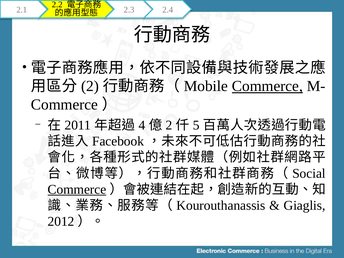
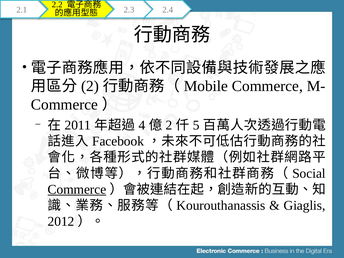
Commerce at (267, 86) underline: present -> none
